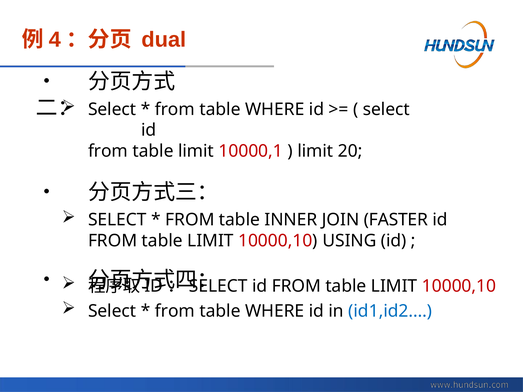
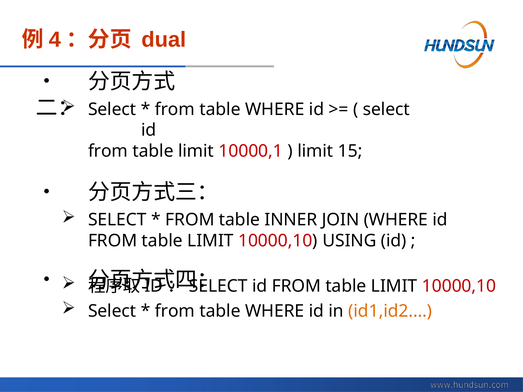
20: 20 -> 15
JOIN FASTER: FASTER -> WHERE
id1,id2.… colour: blue -> orange
